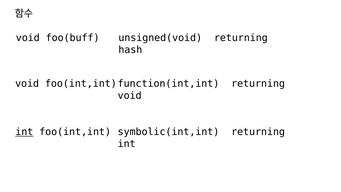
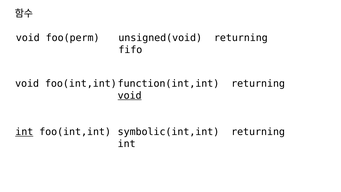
foo(buff: foo(buff -> foo(perm
hash: hash -> fifo
void at (130, 95) underline: none -> present
